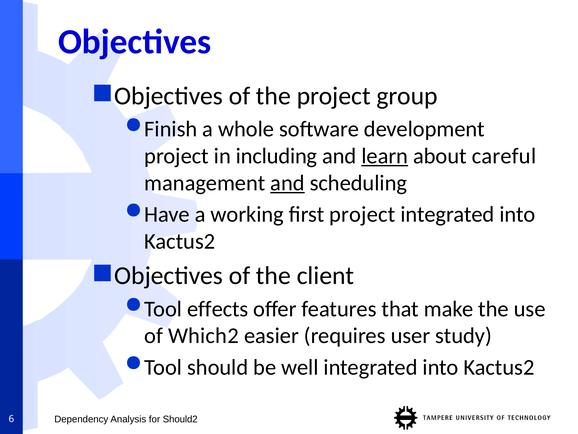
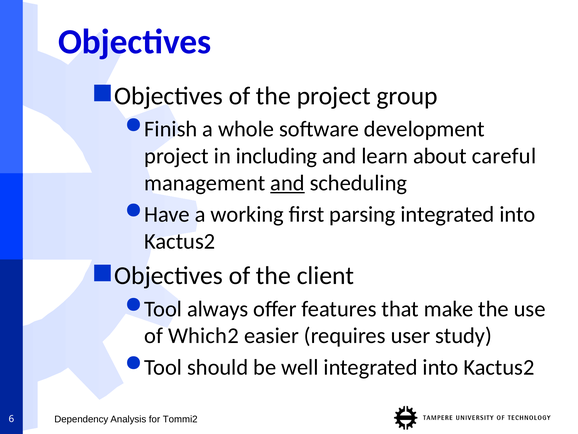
learn underline: present -> none
first project: project -> parsing
effects: effects -> always
Should2: Should2 -> Tommi2
